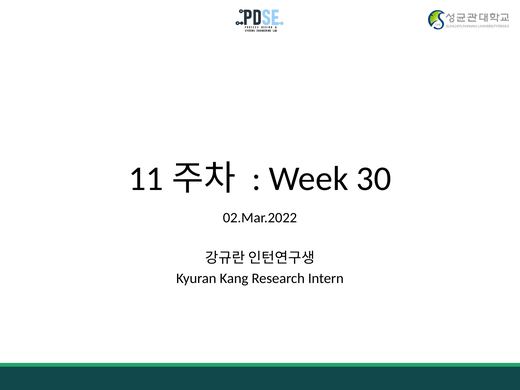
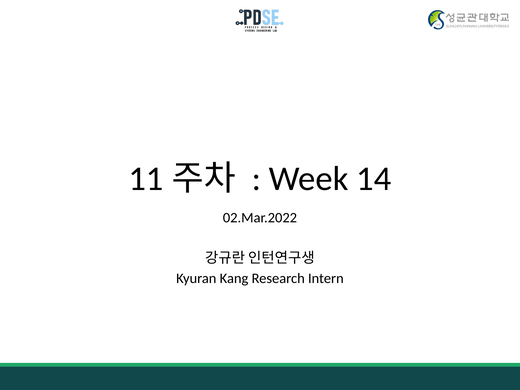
30: 30 -> 14
